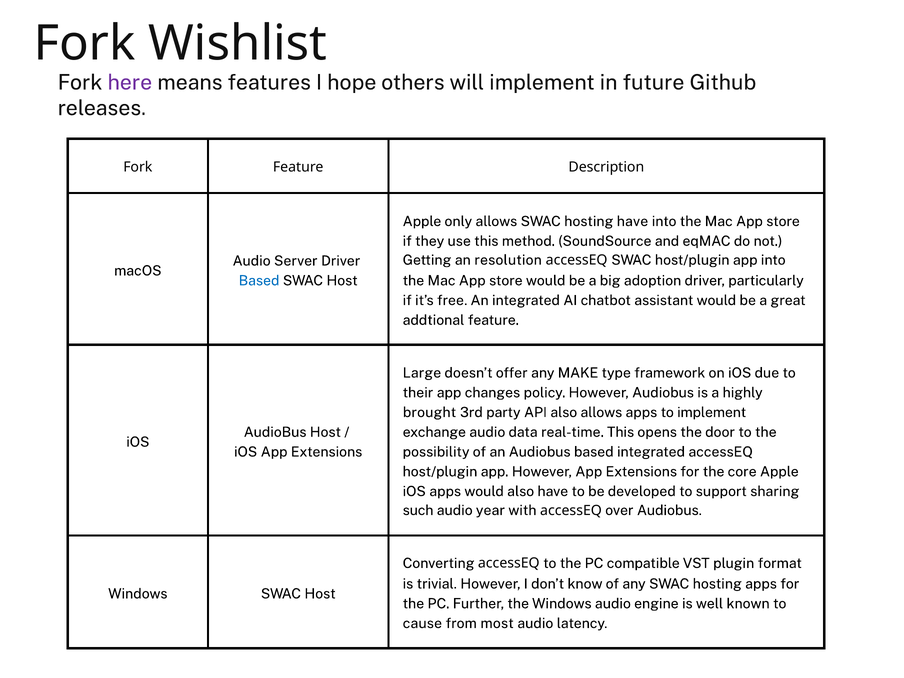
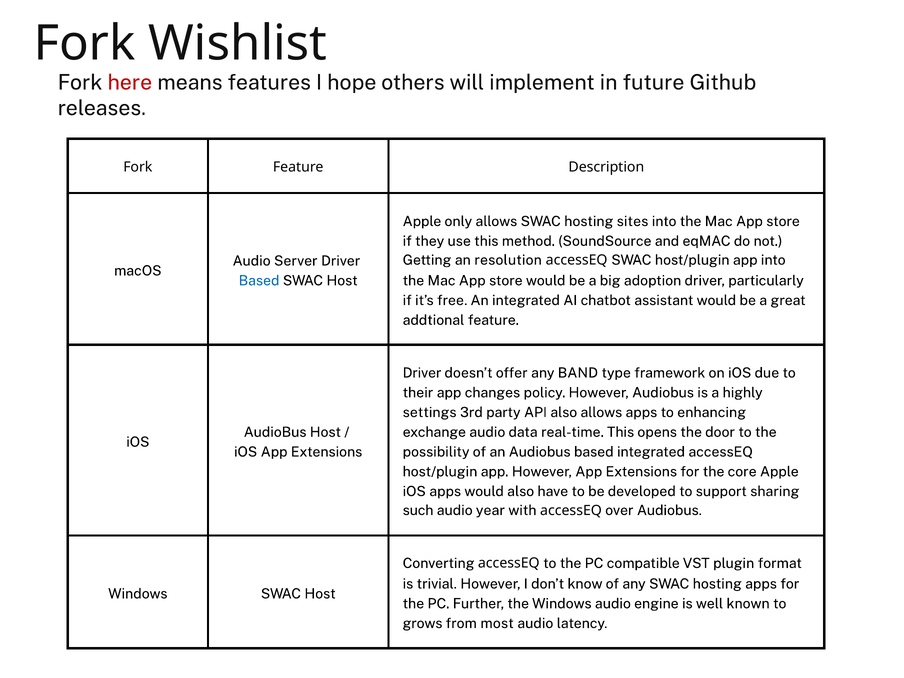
here colour: purple -> red
hosting have: have -> sites
Large at (422, 373): Large -> Driver
MAKE: MAKE -> BAND
brought: brought -> settings
to implement: implement -> enhancing
cause: cause -> grows
